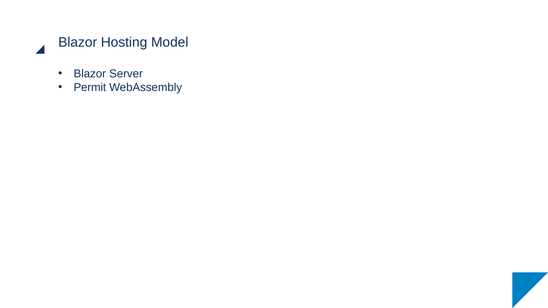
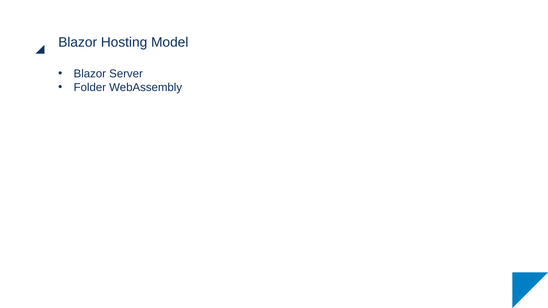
Permit: Permit -> Folder
